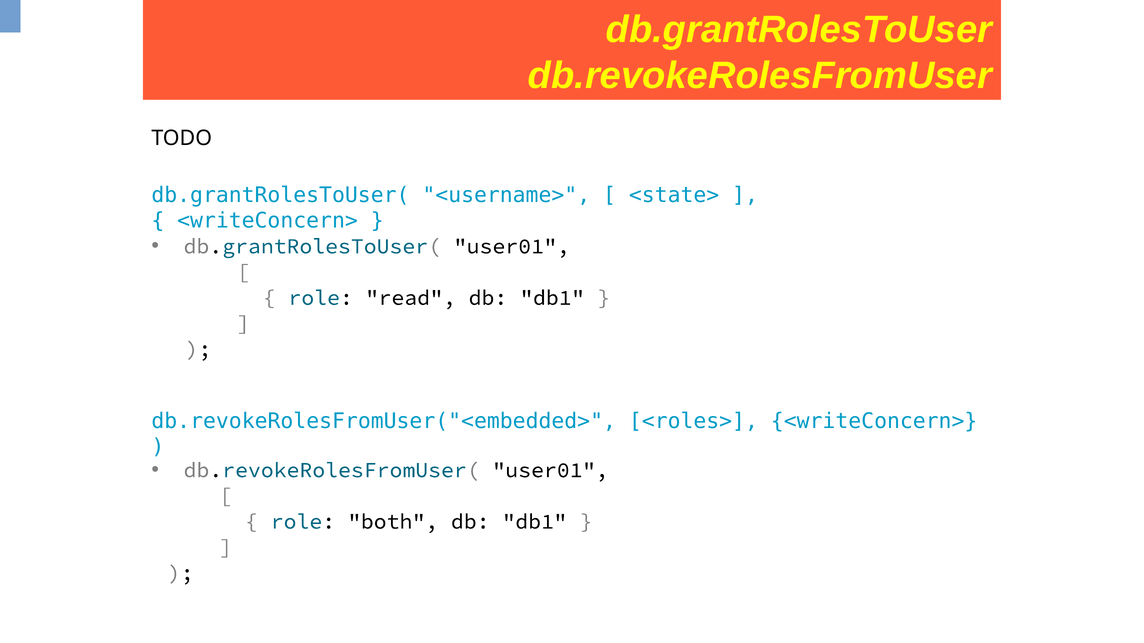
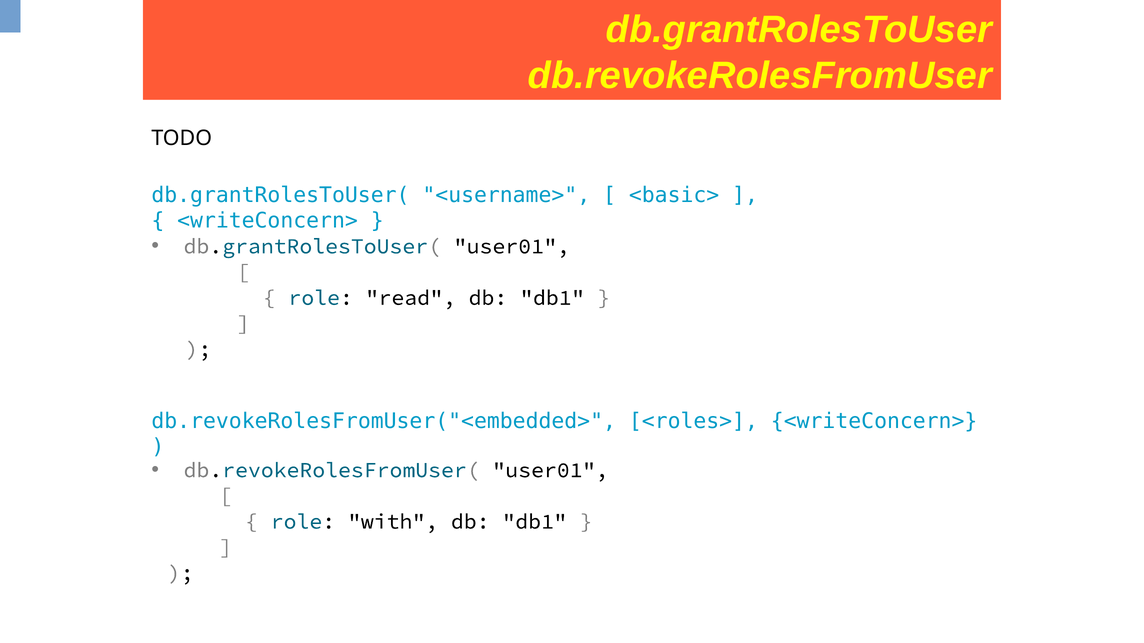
<state>: <state> -> <basic>
both: both -> with
